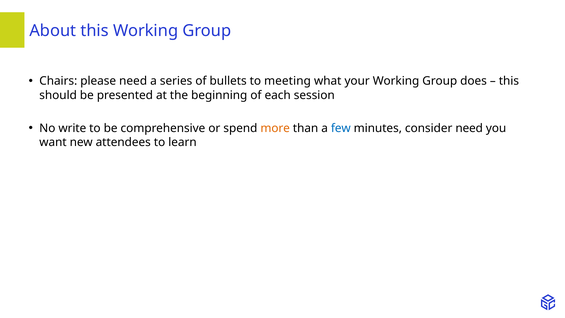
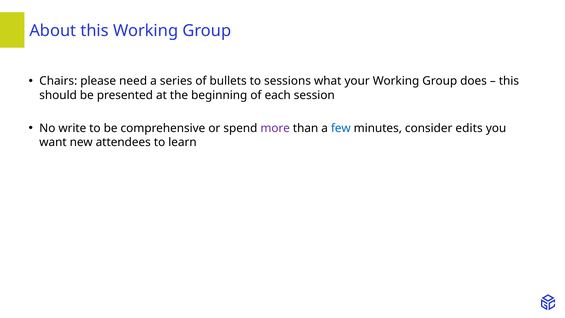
meeting: meeting -> sessions
more colour: orange -> purple
consider need: need -> edits
